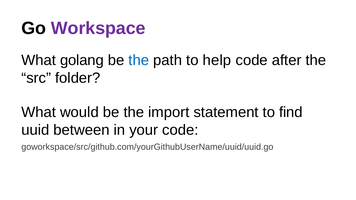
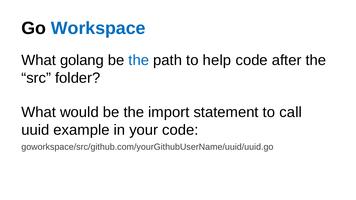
Workspace colour: purple -> blue
find: find -> call
between: between -> example
